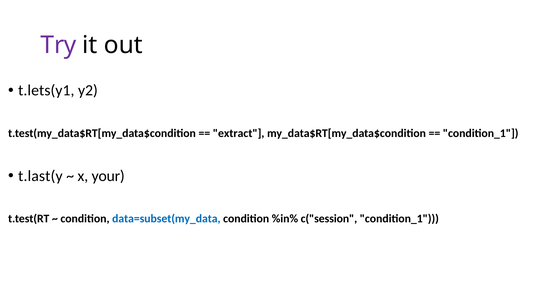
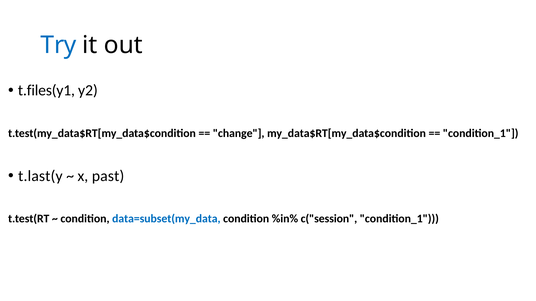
Try colour: purple -> blue
t.lets(y1: t.lets(y1 -> t.files(y1
extract: extract -> change
your: your -> past
